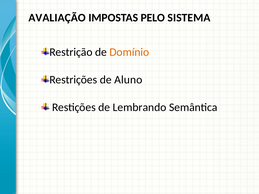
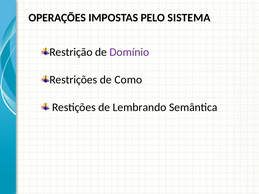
AVALIAÇÃO: AVALIAÇÃO -> OPERAÇÕES
Domínio colour: orange -> purple
Aluno: Aluno -> Como
